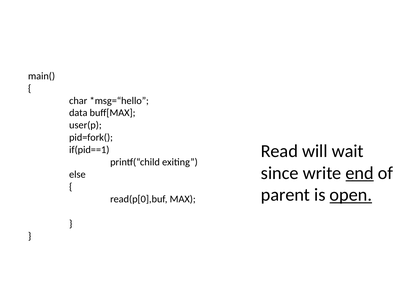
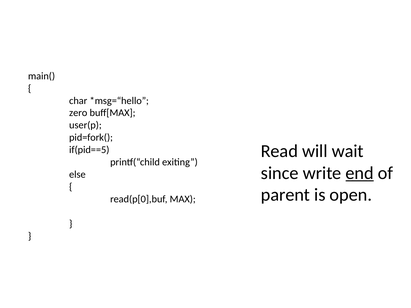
data: data -> zero
if(pid==1: if(pid==1 -> if(pid==5
open underline: present -> none
